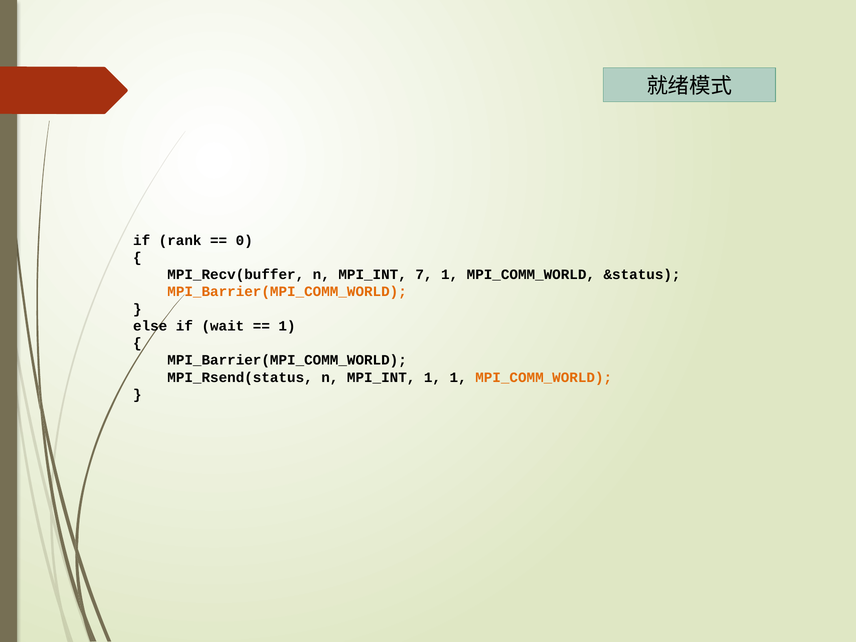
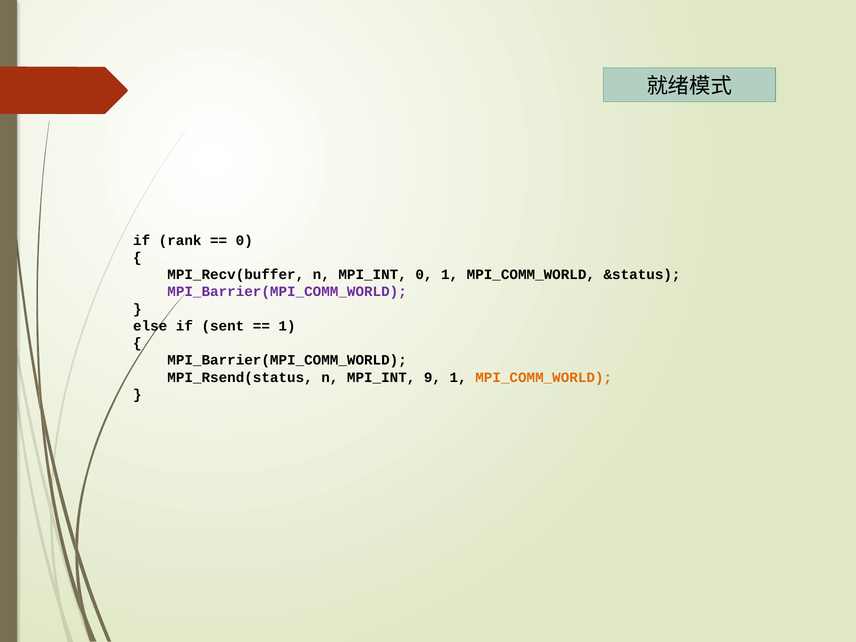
MPI_INT 7: 7 -> 0
MPI_Barrier(MPI_COMM_WORLD at (287, 292) colour: orange -> purple
wait: wait -> sent
MPI_INT 1: 1 -> 9
